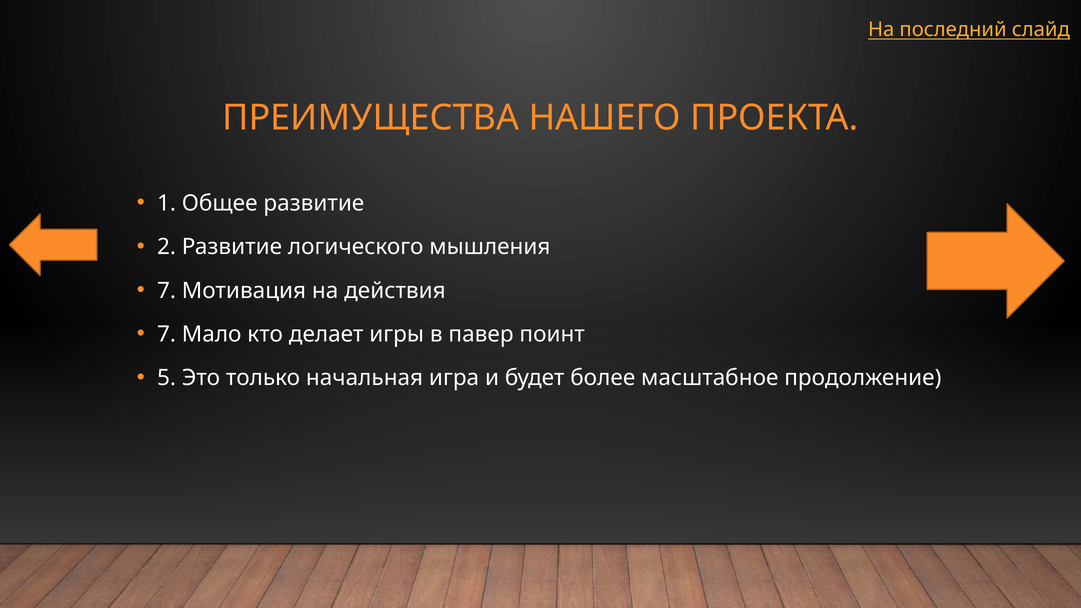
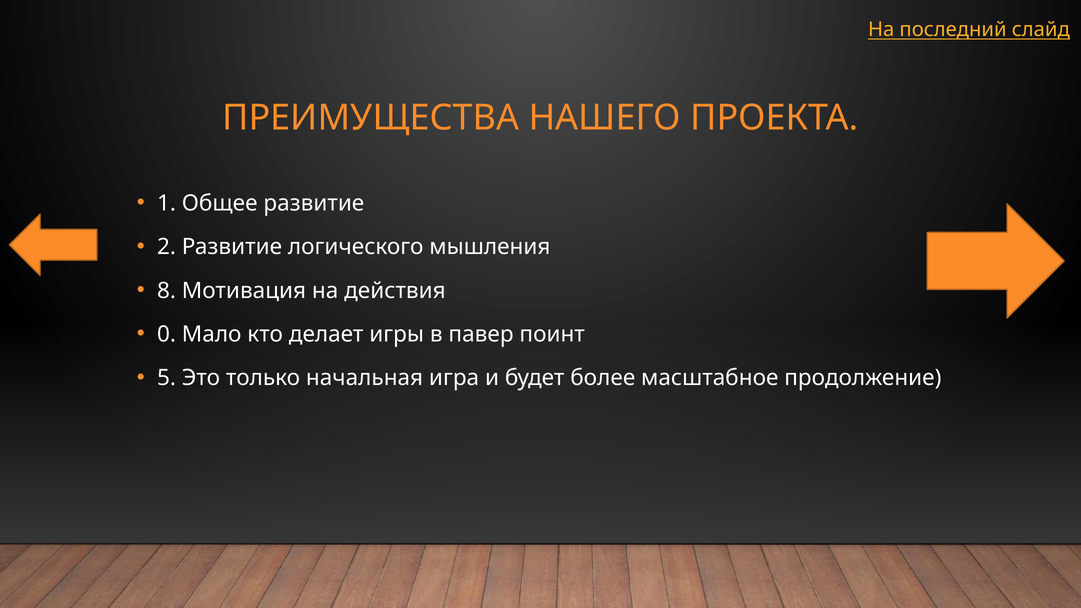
7 at (167, 291): 7 -> 8
7 at (167, 334): 7 -> 0
